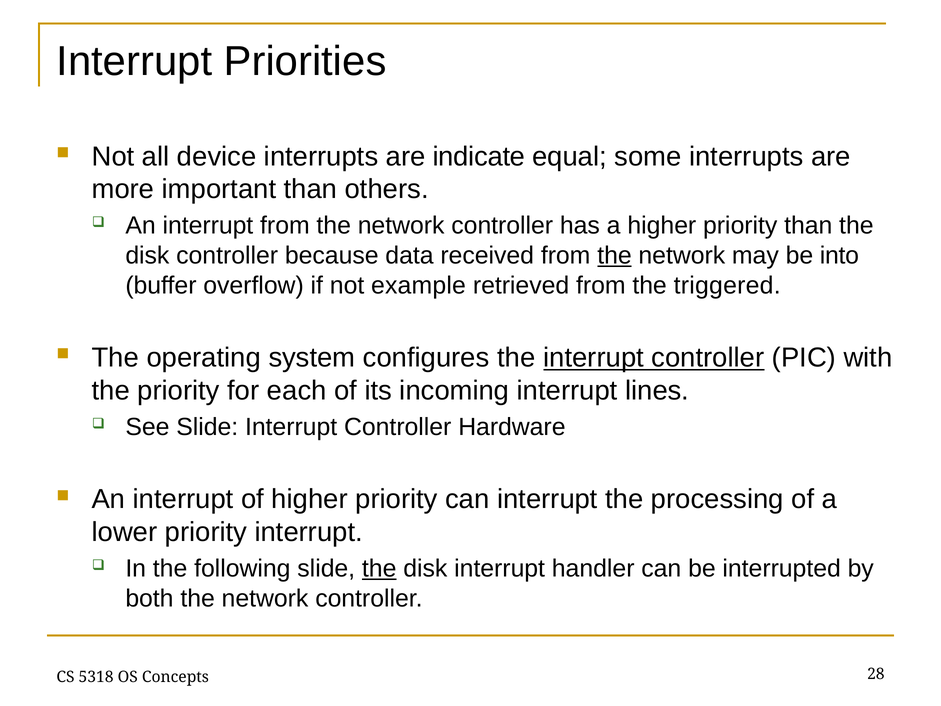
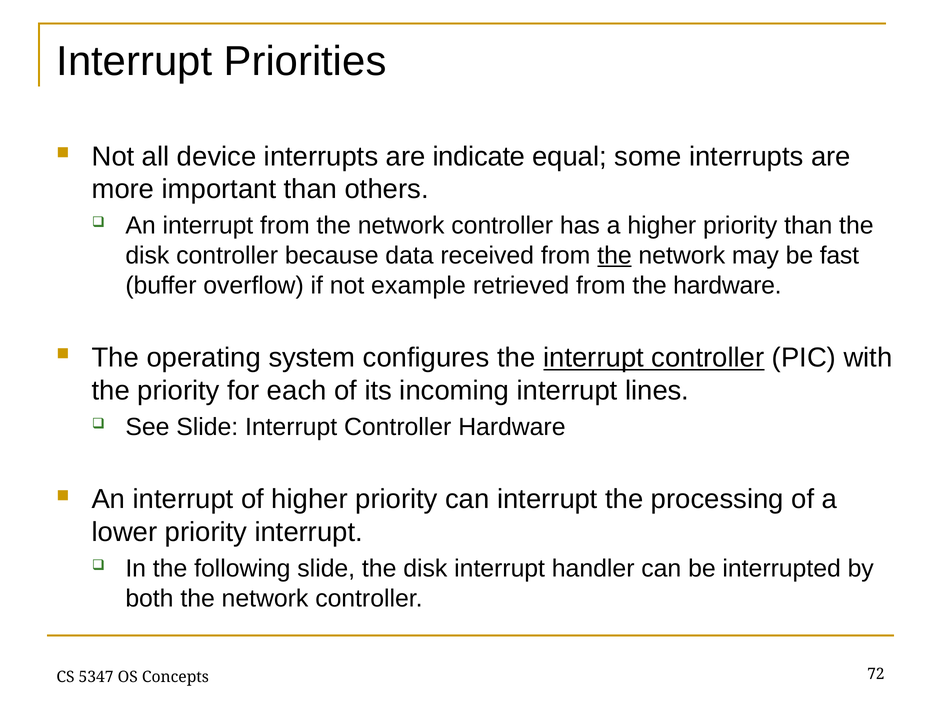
into: into -> fast
the triggered: triggered -> hardware
the at (379, 569) underline: present -> none
5318: 5318 -> 5347
28: 28 -> 72
